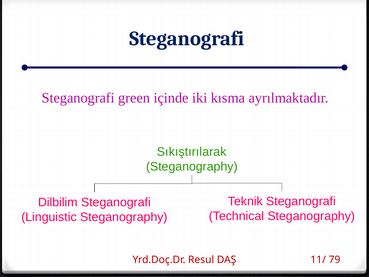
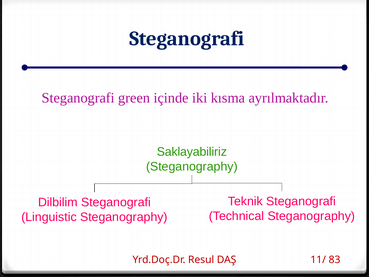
Sıkıştırılarak: Sıkıştırılarak -> Saklayabiliriz
79: 79 -> 83
